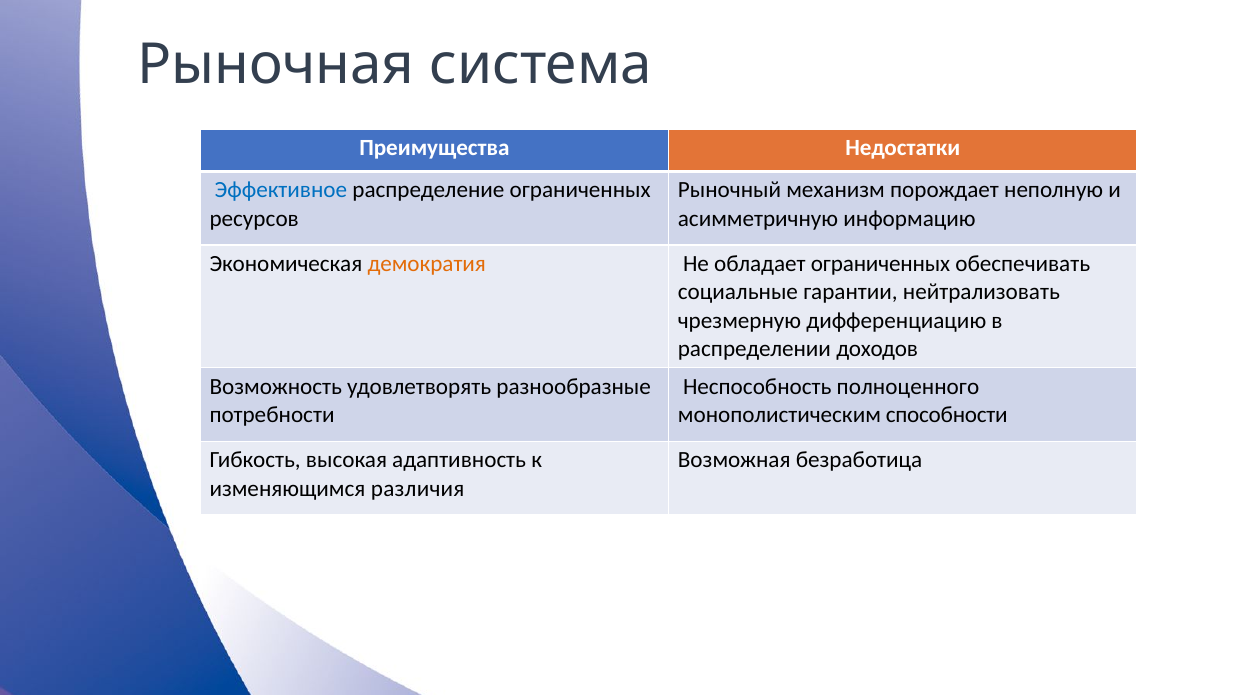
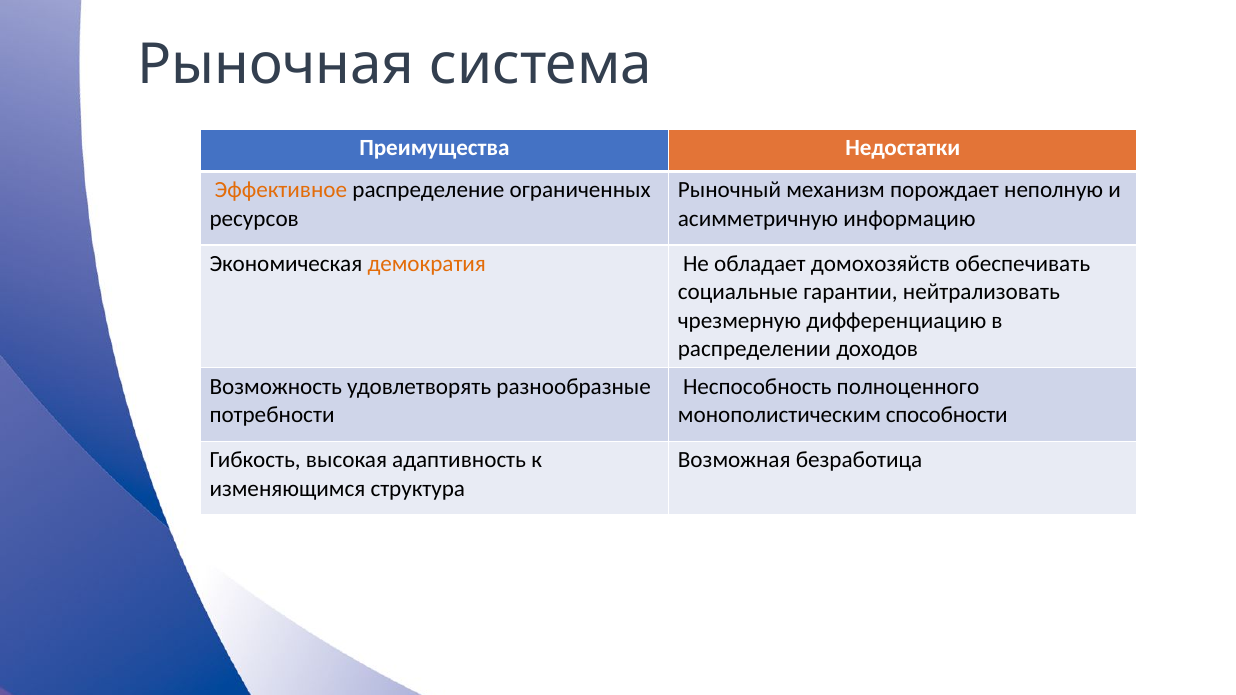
Эффективное colour: blue -> orange
обладает ограниченных: ограниченных -> домохозяйств
различия: различия -> структура
